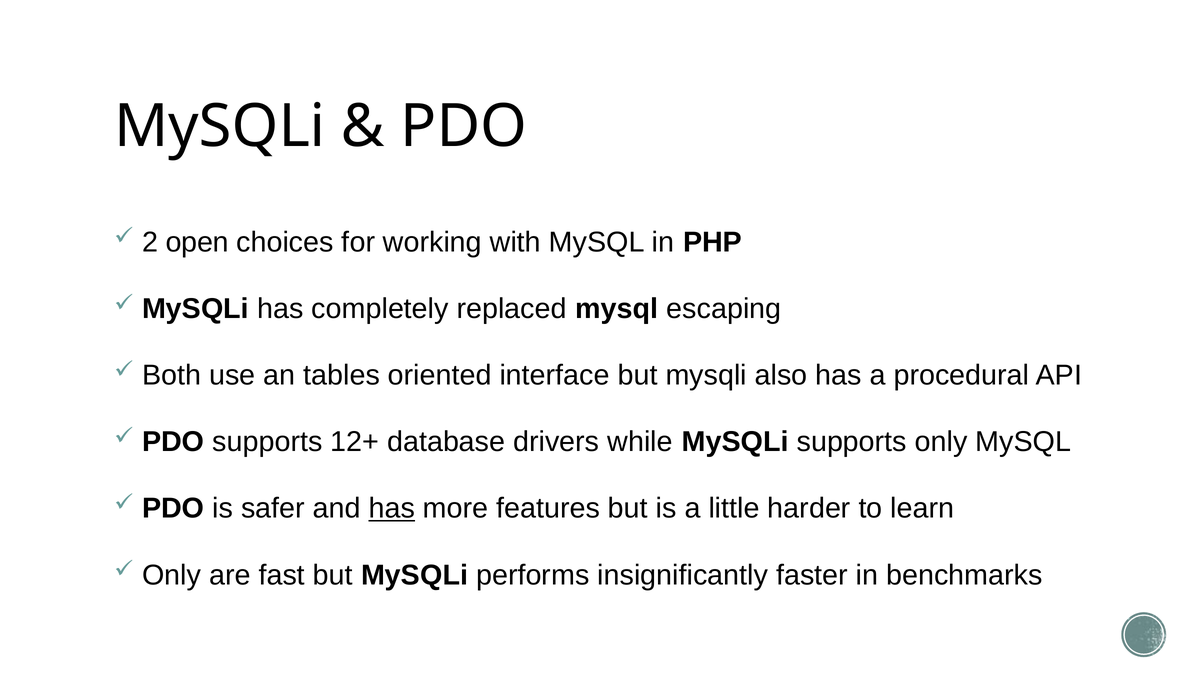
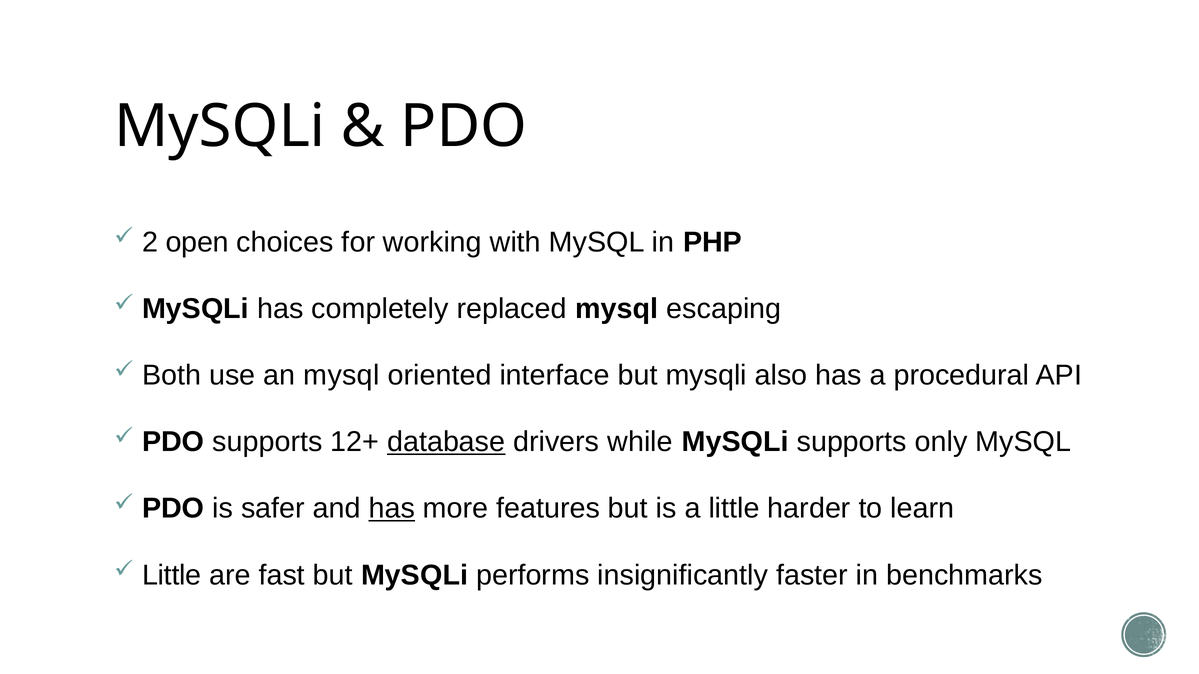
an tables: tables -> mysql
database underline: none -> present
Only at (172, 575): Only -> Little
